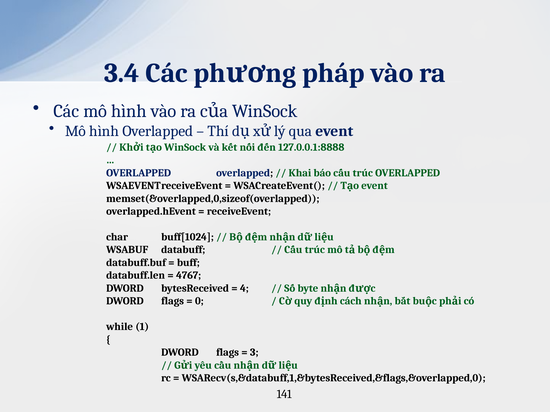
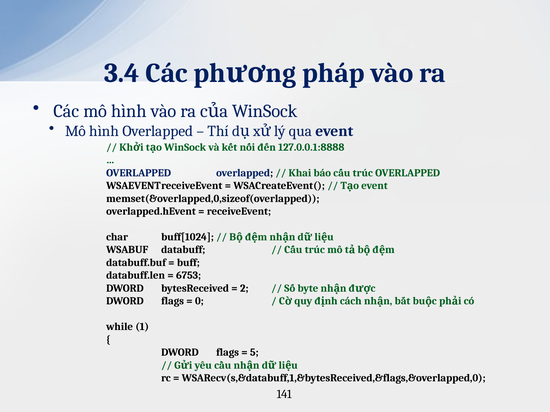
4767: 4767 -> 6753
4: 4 -> 2
3: 3 -> 5
